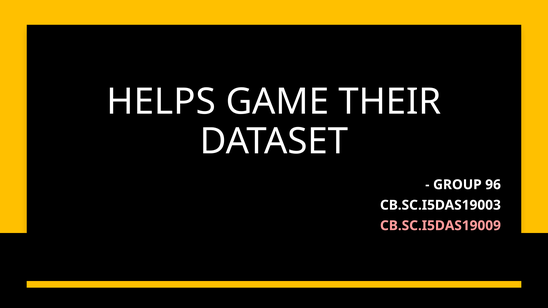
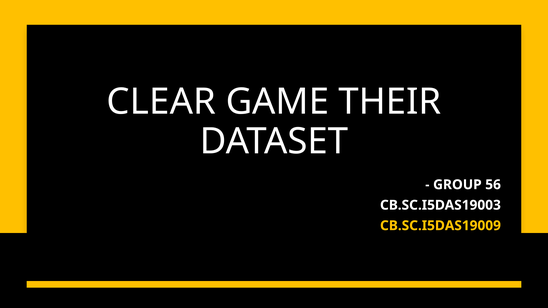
HELPS: HELPS -> CLEAR
96: 96 -> 56
CB.SC.I5DAS19009 colour: pink -> yellow
